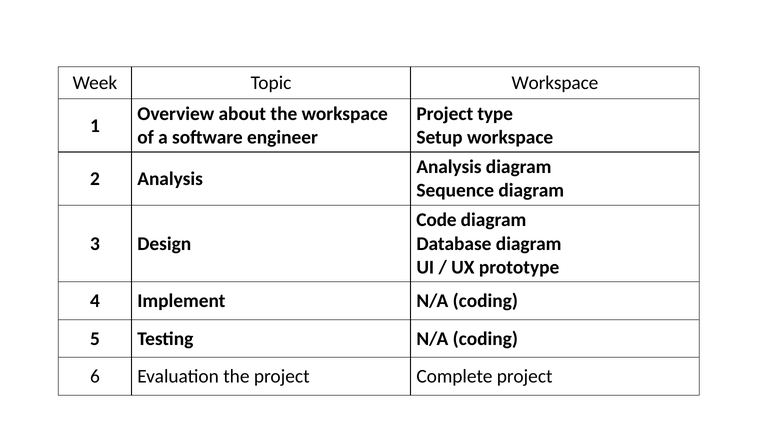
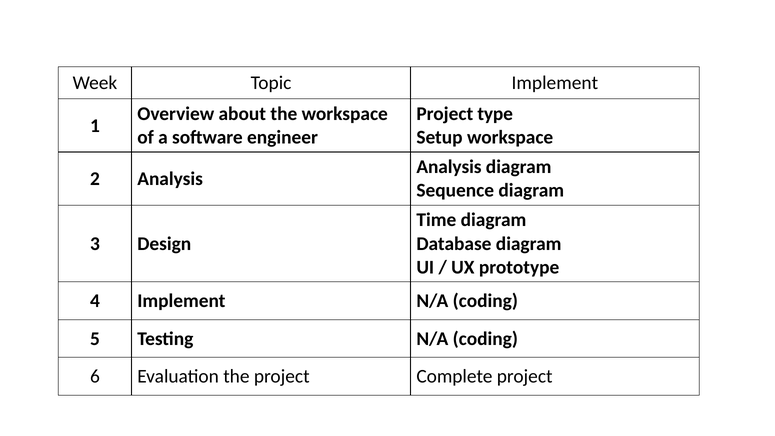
Topic Workspace: Workspace -> Implement
Code: Code -> Time
